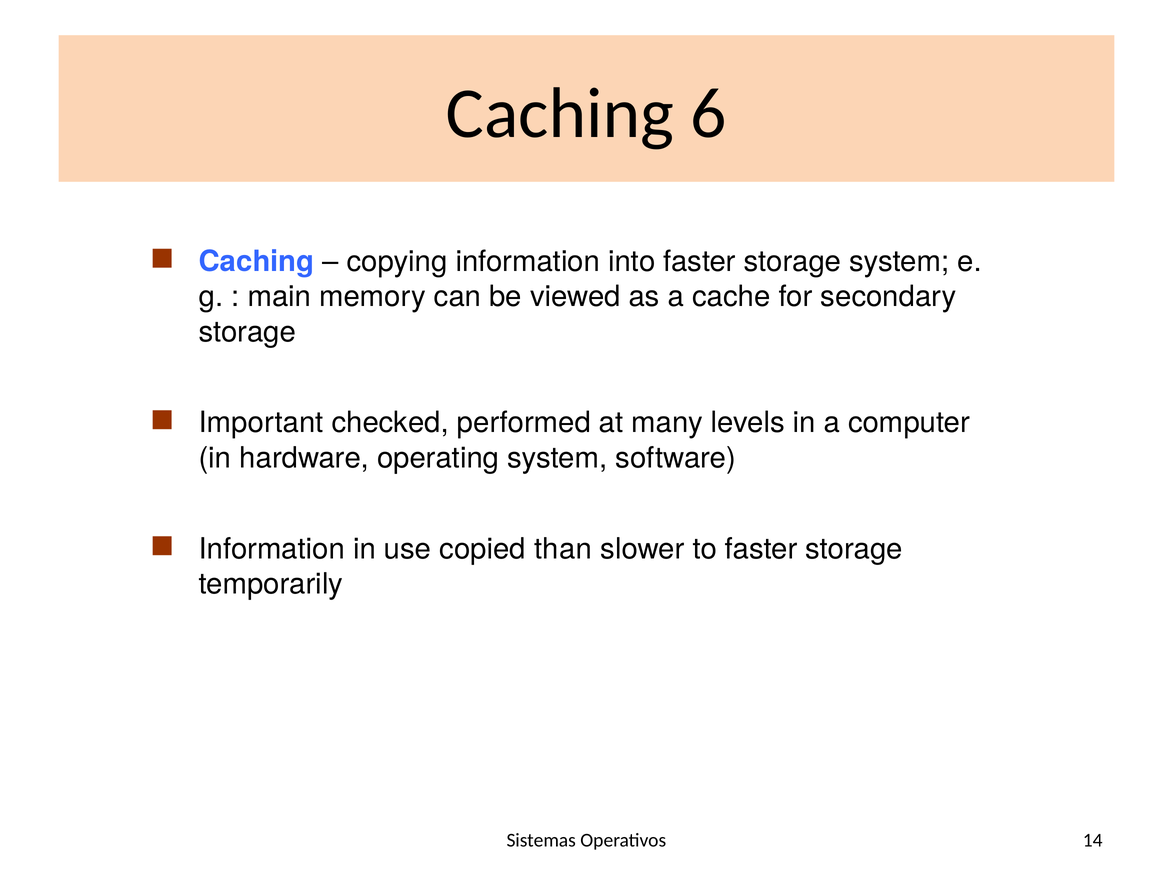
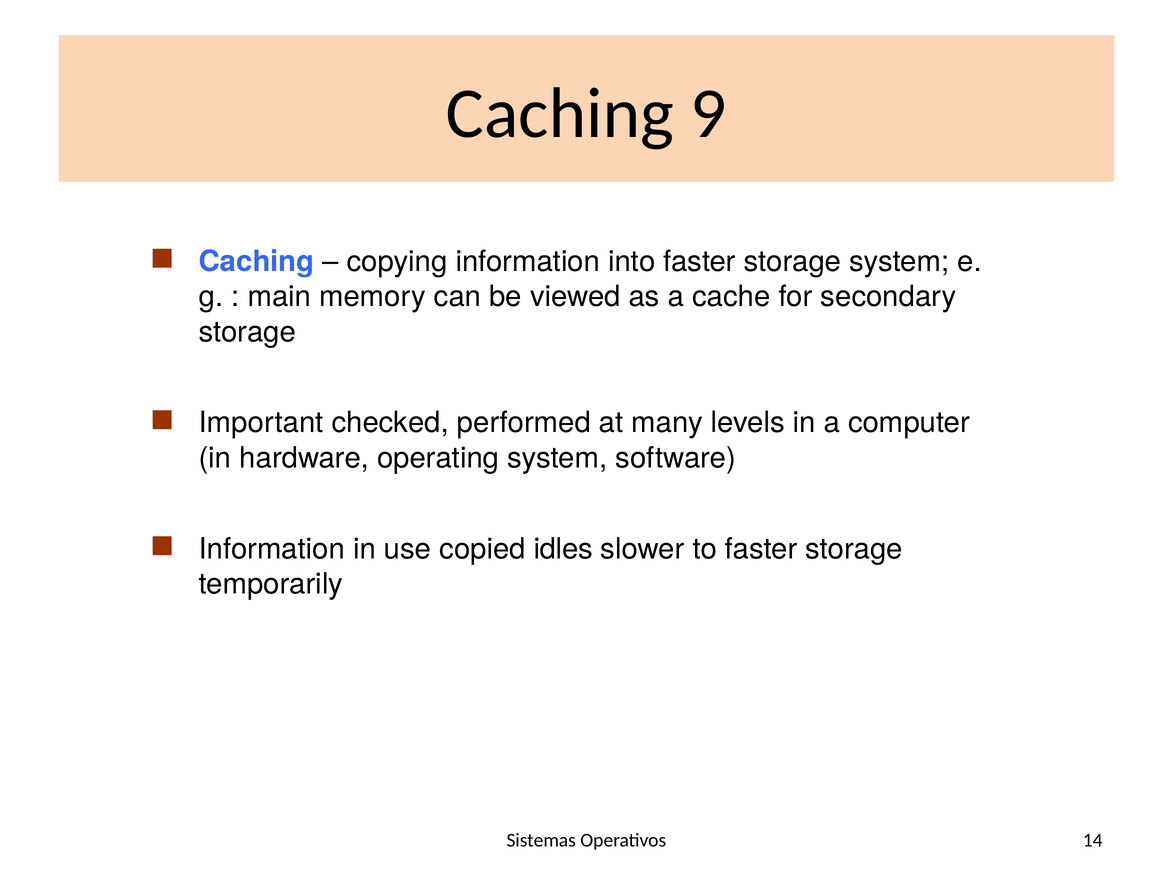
6: 6 -> 9
than: than -> idles
